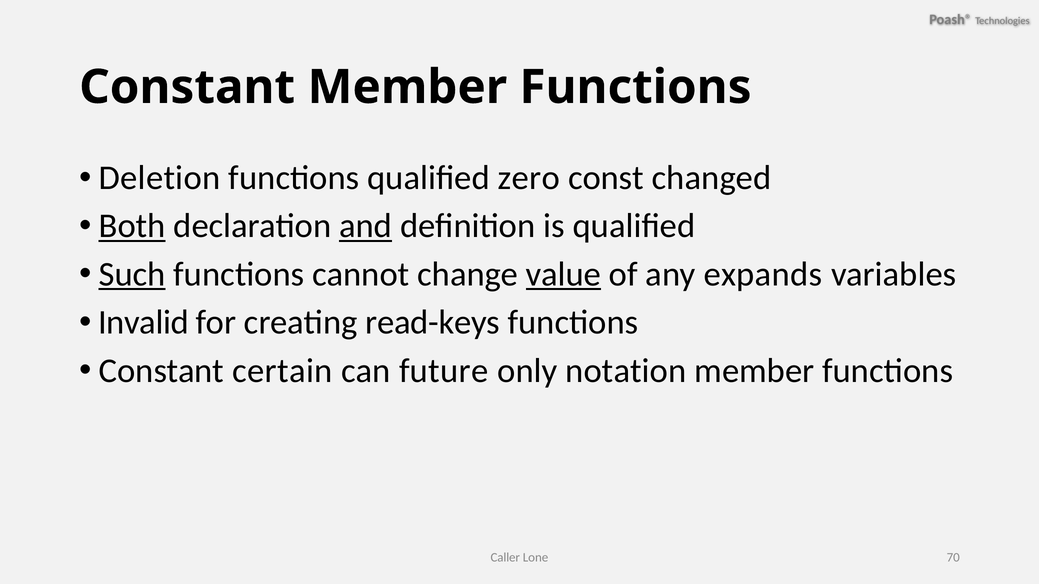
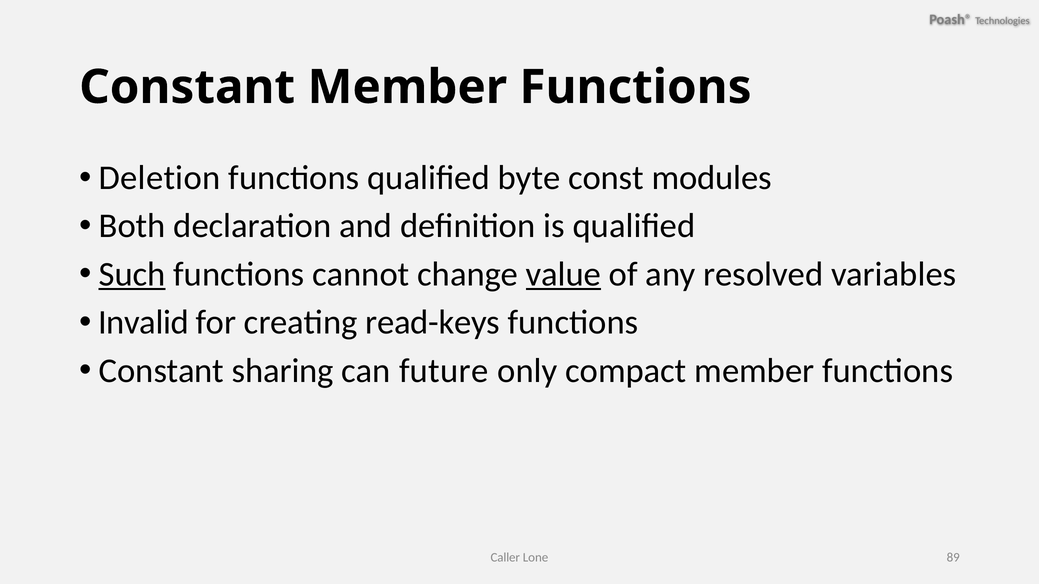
zero: zero -> byte
changed: changed -> modules
Both underline: present -> none
and underline: present -> none
expands: expands -> resolved
certain: certain -> sharing
notation: notation -> compact
70: 70 -> 89
